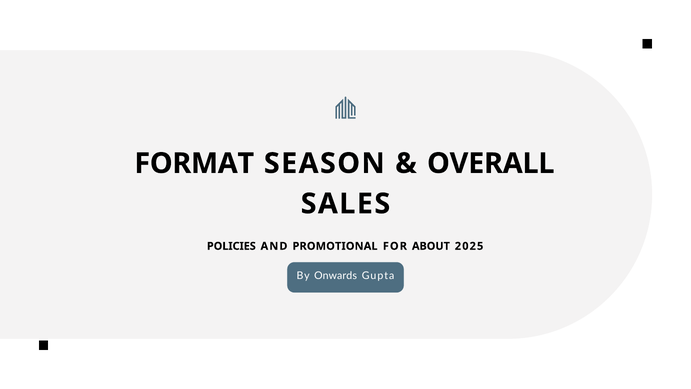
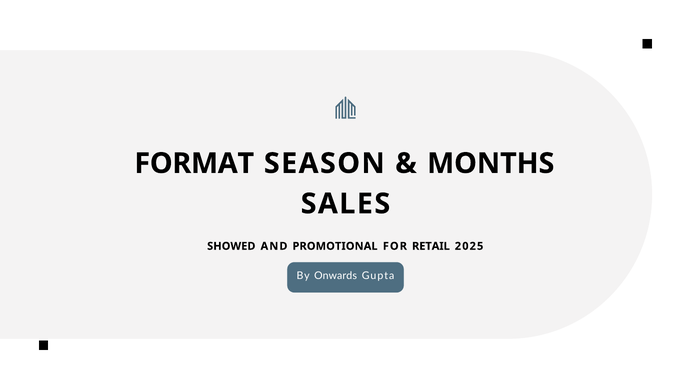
OVERALL: OVERALL -> MONTHS
POLICIES: POLICIES -> SHOWED
ABOUT: ABOUT -> RETAIL
